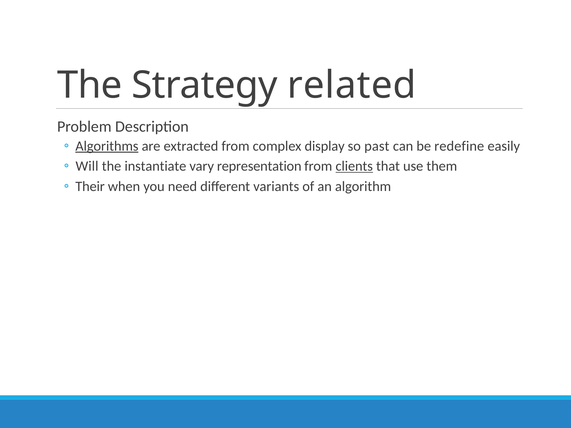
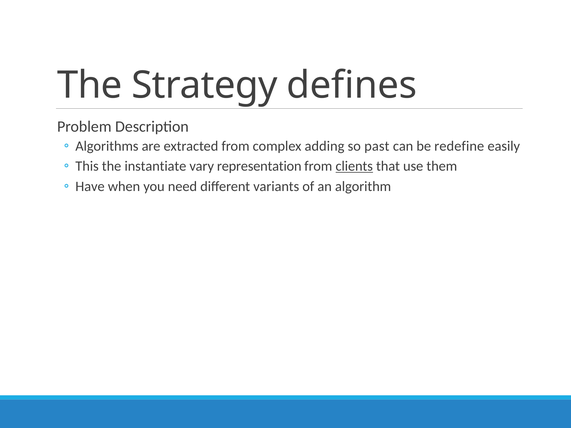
related: related -> defines
Algorithms underline: present -> none
display: display -> adding
Will: Will -> This
Their: Their -> Have
